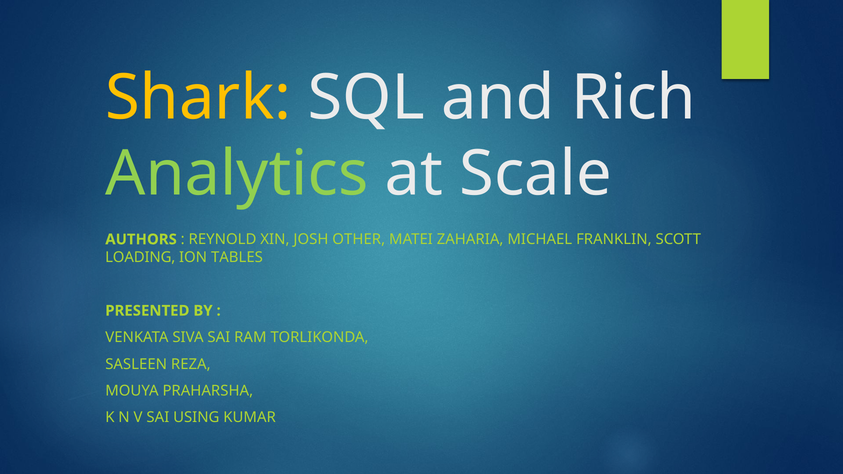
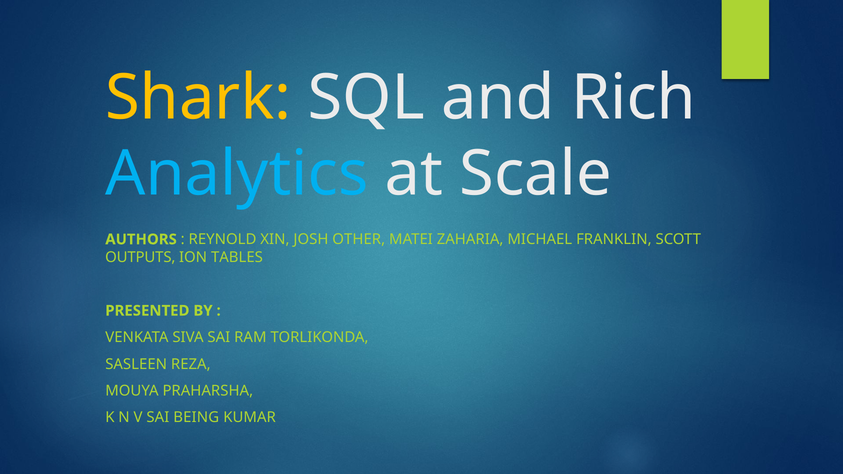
Analytics colour: light green -> light blue
LOADING: LOADING -> OUTPUTS
USING: USING -> BEING
